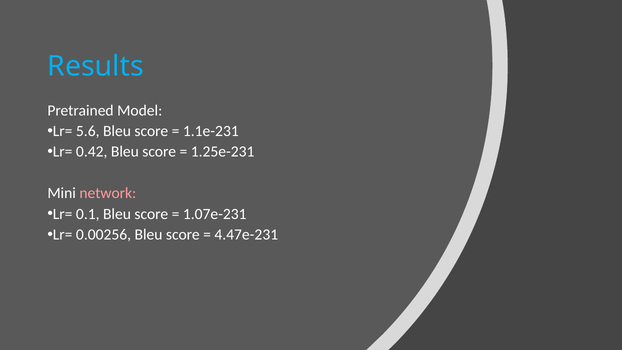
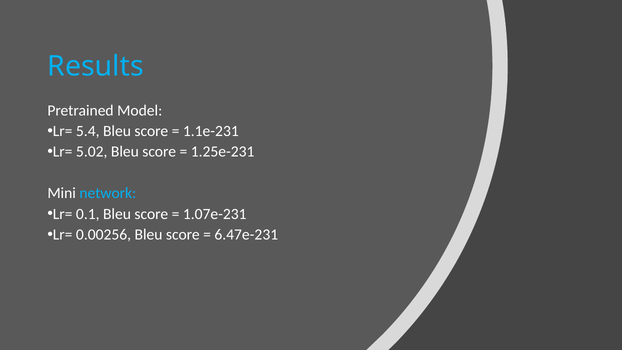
5.6: 5.6 -> 5.4
0.42: 0.42 -> 5.02
network colour: pink -> light blue
4.47e-231: 4.47e-231 -> 6.47e-231
